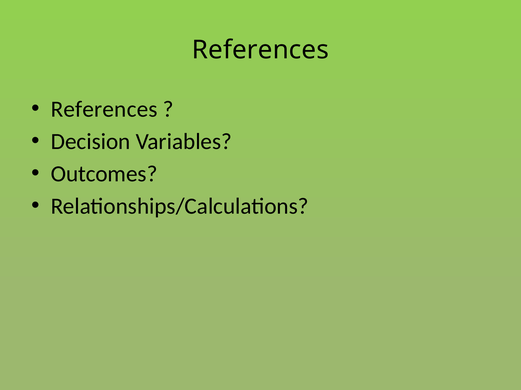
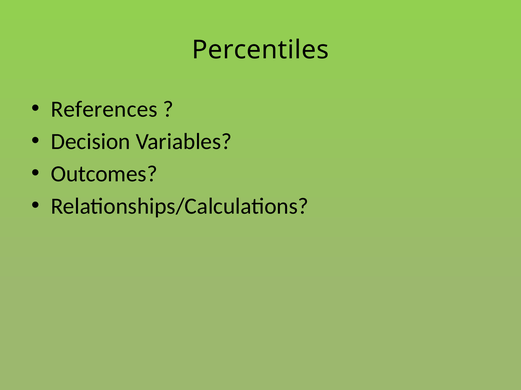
References at (260, 50): References -> Percentiles
